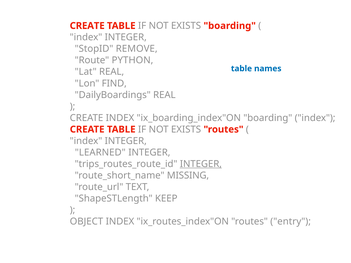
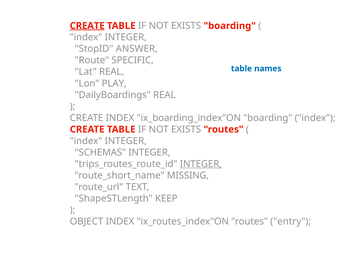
CREATE at (87, 26) underline: none -> present
REMOVE: REMOVE -> ANSWER
PYTHON: PYTHON -> SPECIFIC
FIND: FIND -> PLAY
LEARNED: LEARNED -> SCHEMAS
